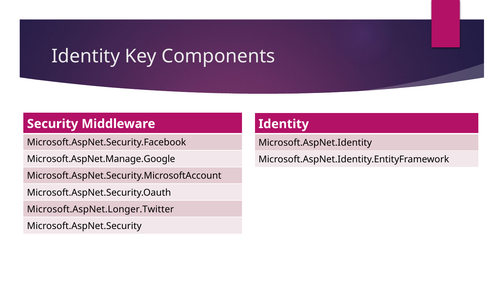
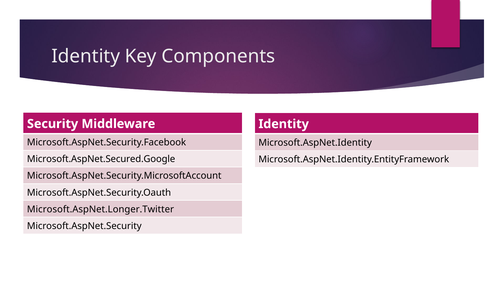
Microsoft.AspNet.Manage.Google: Microsoft.AspNet.Manage.Google -> Microsoft.AspNet.Secured.Google
